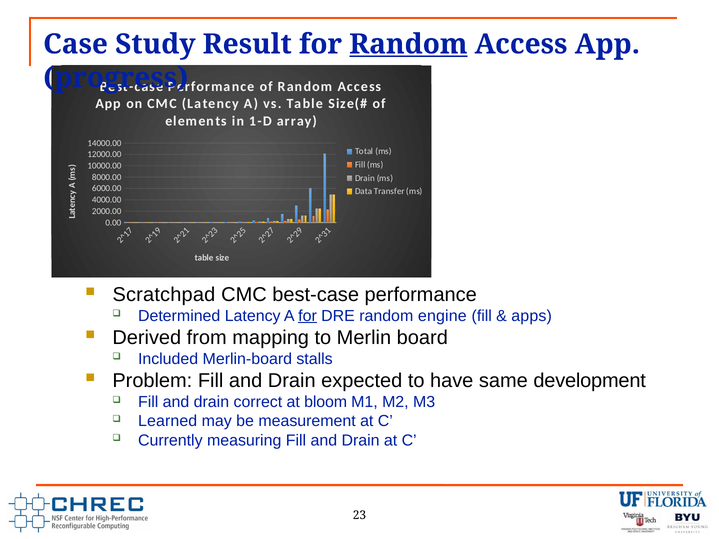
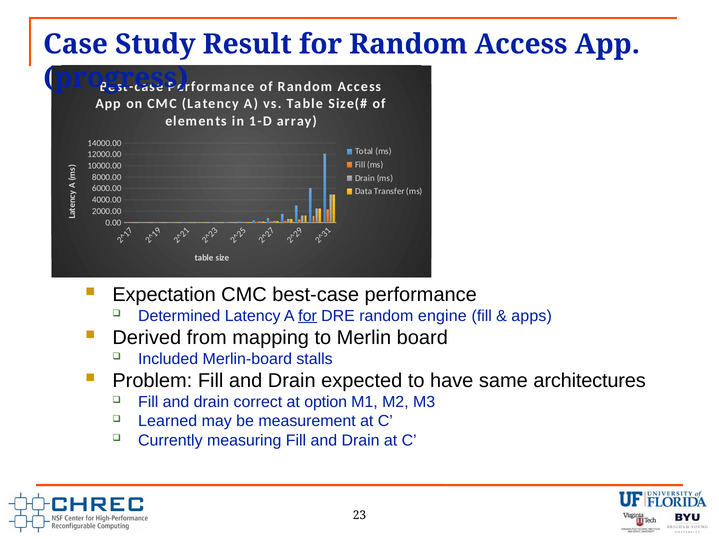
Random at (408, 44) underline: present -> none
Scratchpad: Scratchpad -> Expectation
development: development -> architectures
bloom: bloom -> option
